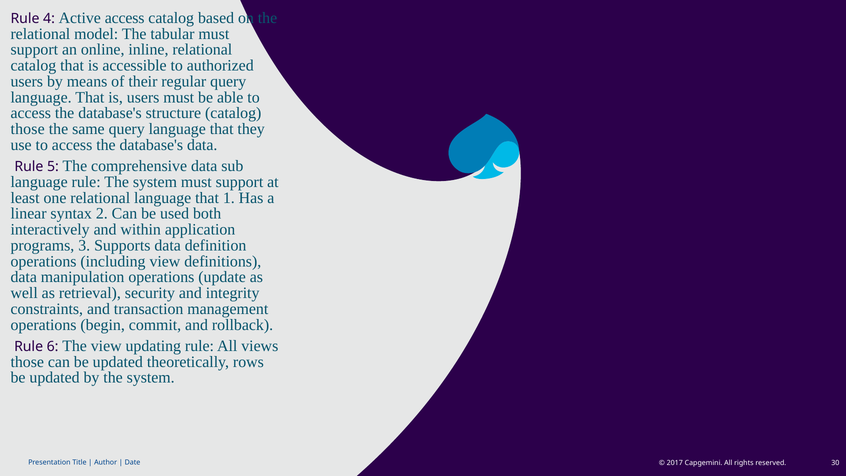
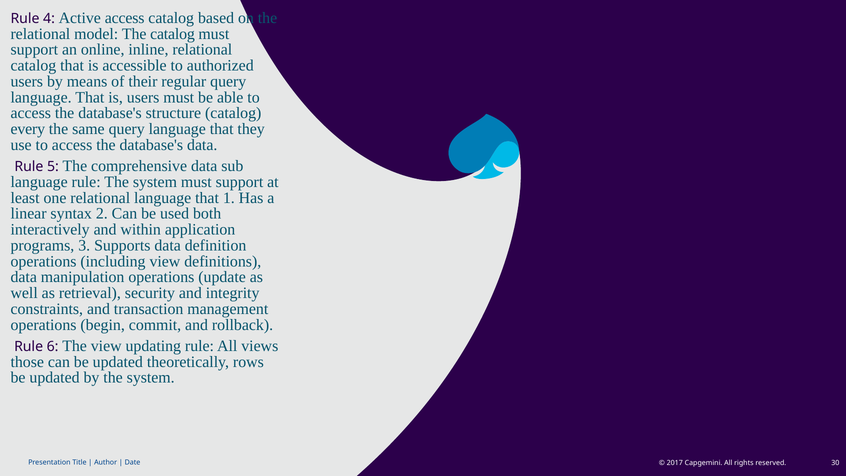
The tabular: tabular -> catalog
those at (28, 129): those -> every
